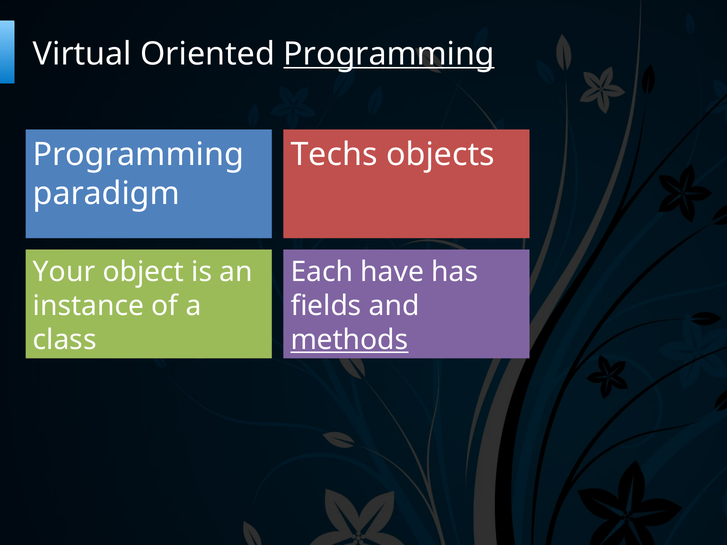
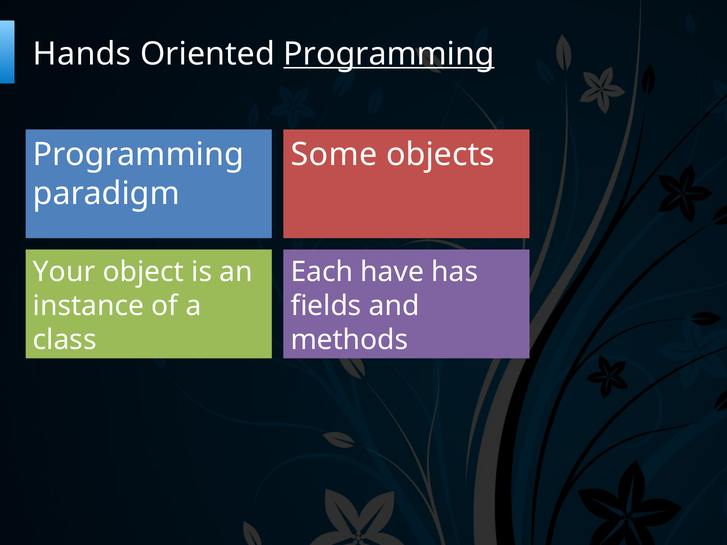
Virtual: Virtual -> Hands
Techs: Techs -> Some
methods underline: present -> none
